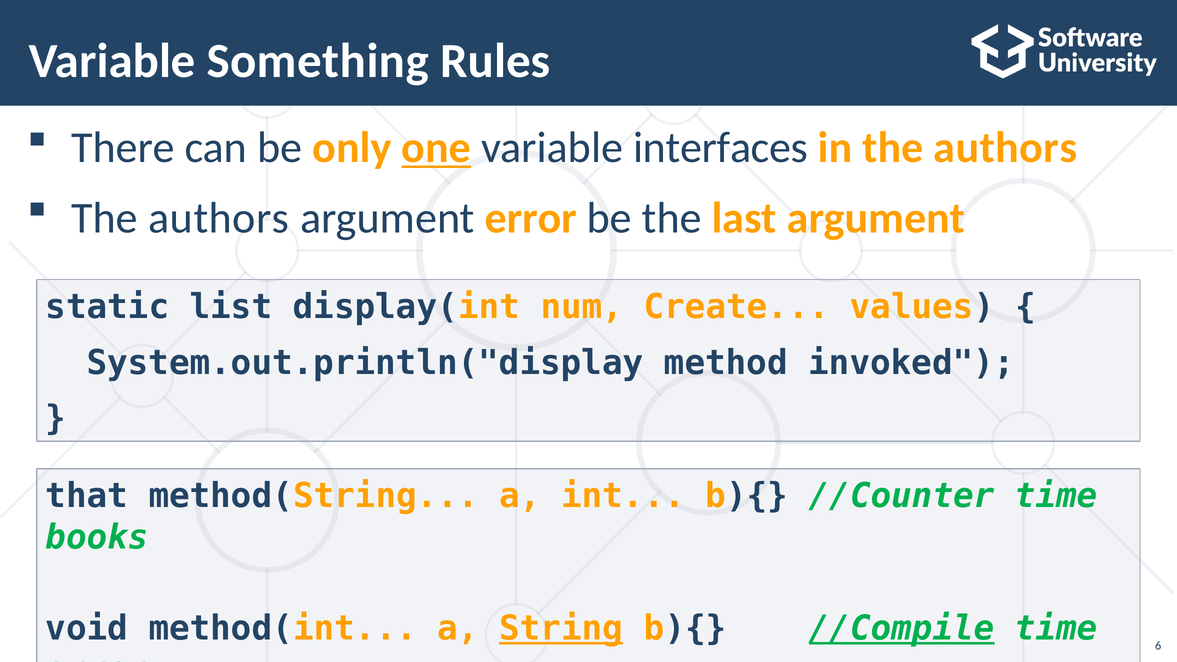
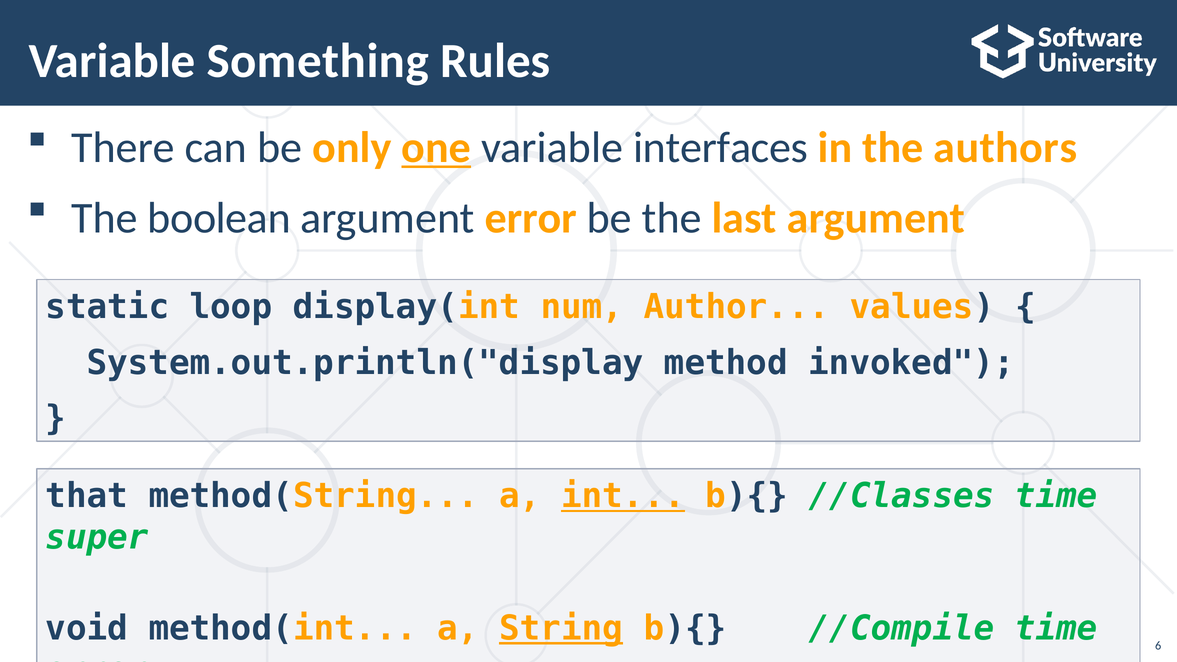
authors at (219, 218): authors -> boolean
list: list -> loop
Create: Create -> Author
int underline: none -> present
//Counter: //Counter -> //Classes
books: books -> super
//Compile underline: present -> none
